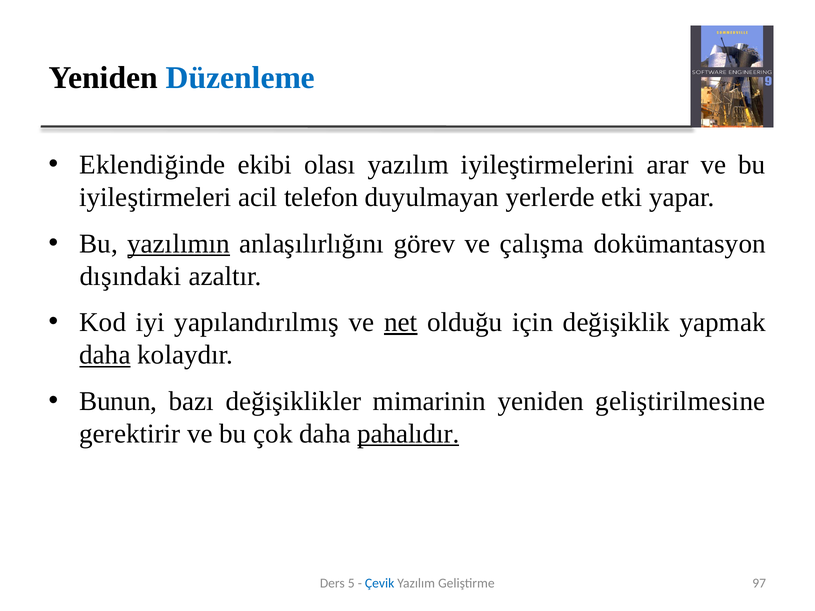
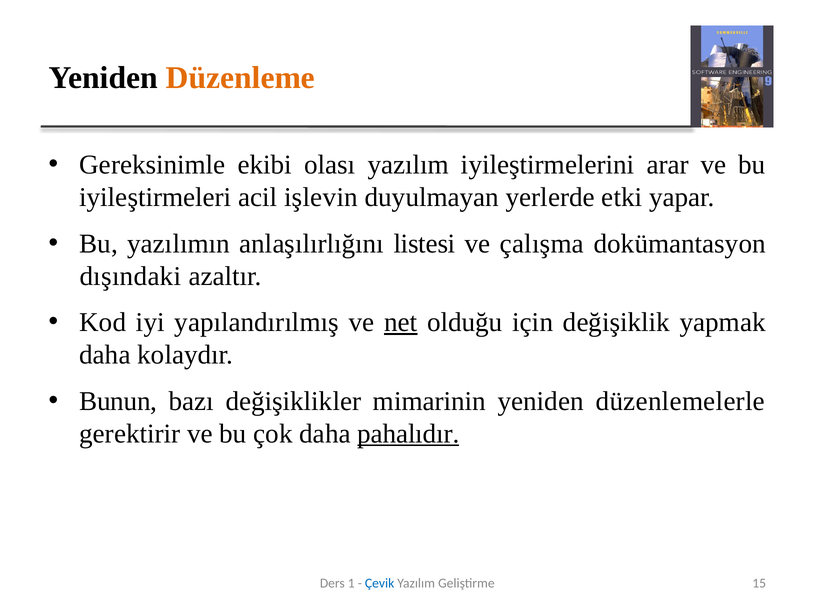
Düzenleme colour: blue -> orange
Eklendiğinde: Eklendiğinde -> Gereksinimle
telefon: telefon -> işlevin
yazılımın underline: present -> none
görev: görev -> listesi
daha at (105, 355) underline: present -> none
geliştirilmesine: geliştirilmesine -> düzenlemelerle
5: 5 -> 1
97: 97 -> 15
